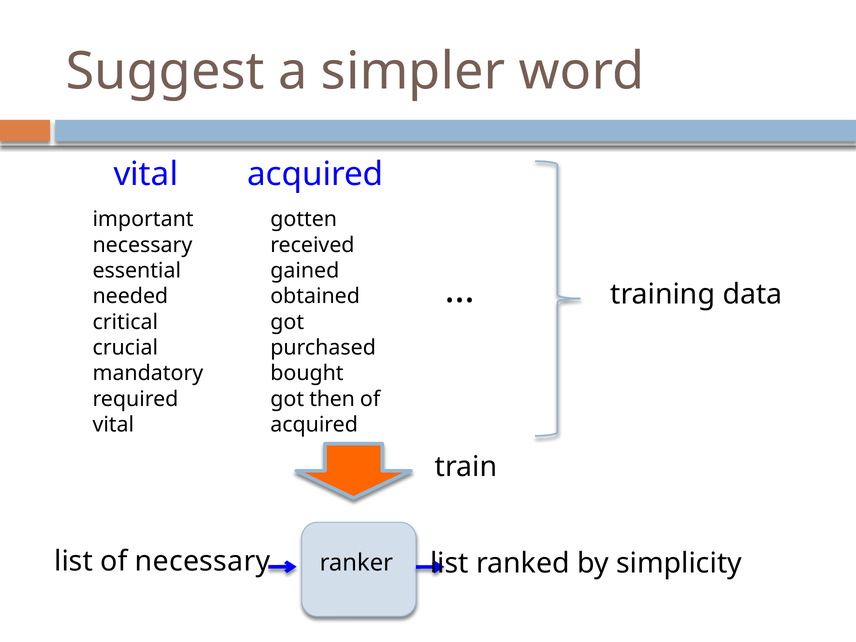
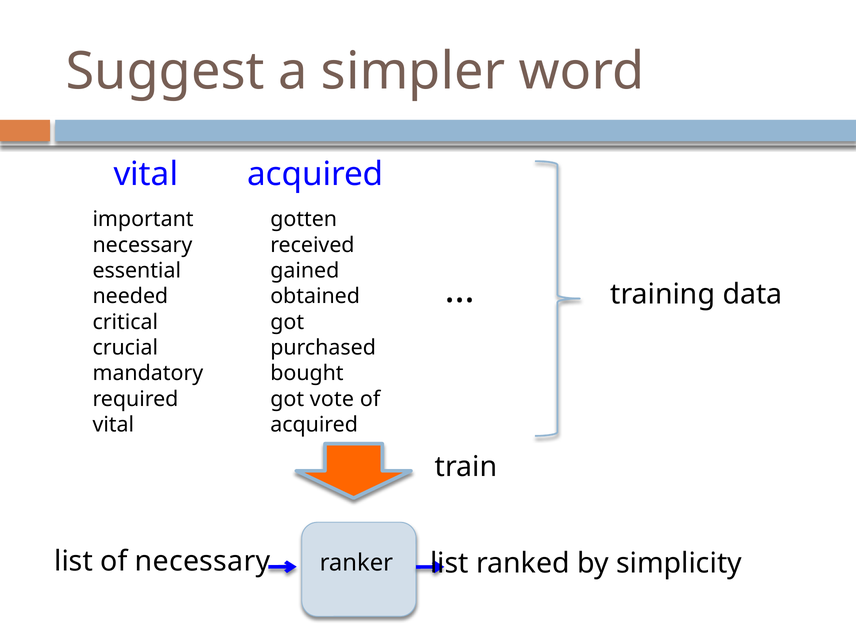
then: then -> vote
